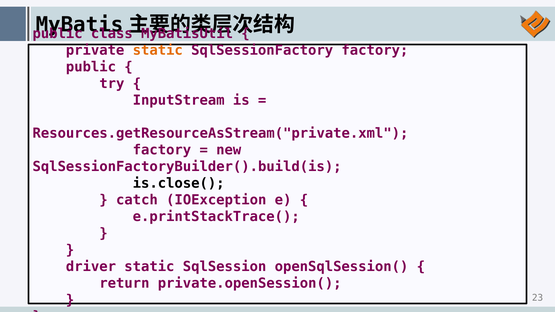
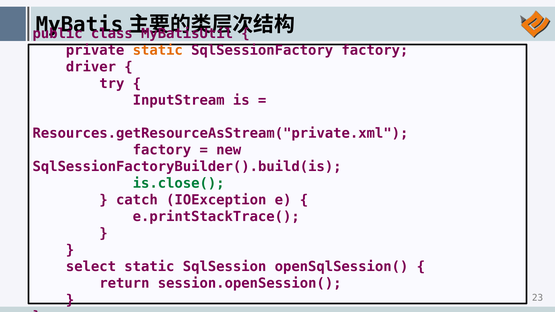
public at (91, 67): public -> driver
is.close( colour: black -> green
driver: driver -> select
private.openSession(: private.openSession( -> session.openSession(
